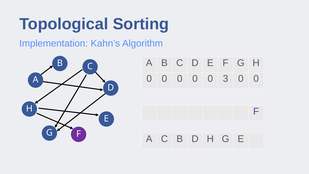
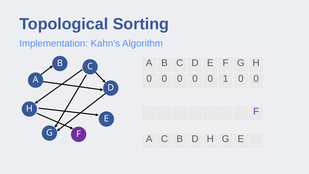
3: 3 -> 1
